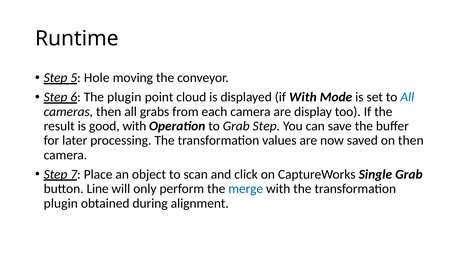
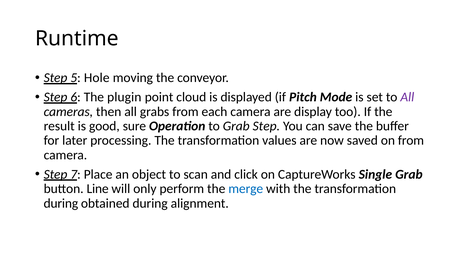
if With: With -> Pitch
All at (407, 97) colour: blue -> purple
good with: with -> sure
on then: then -> from
plugin at (61, 203): plugin -> during
